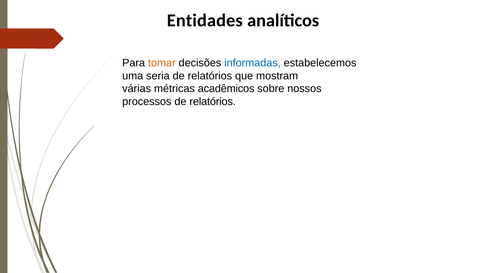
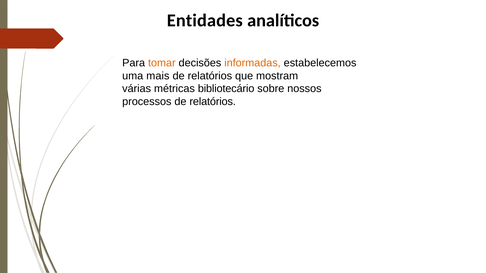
informadas colour: blue -> orange
seria: seria -> mais
acadêmicos: acadêmicos -> bibliotecário
